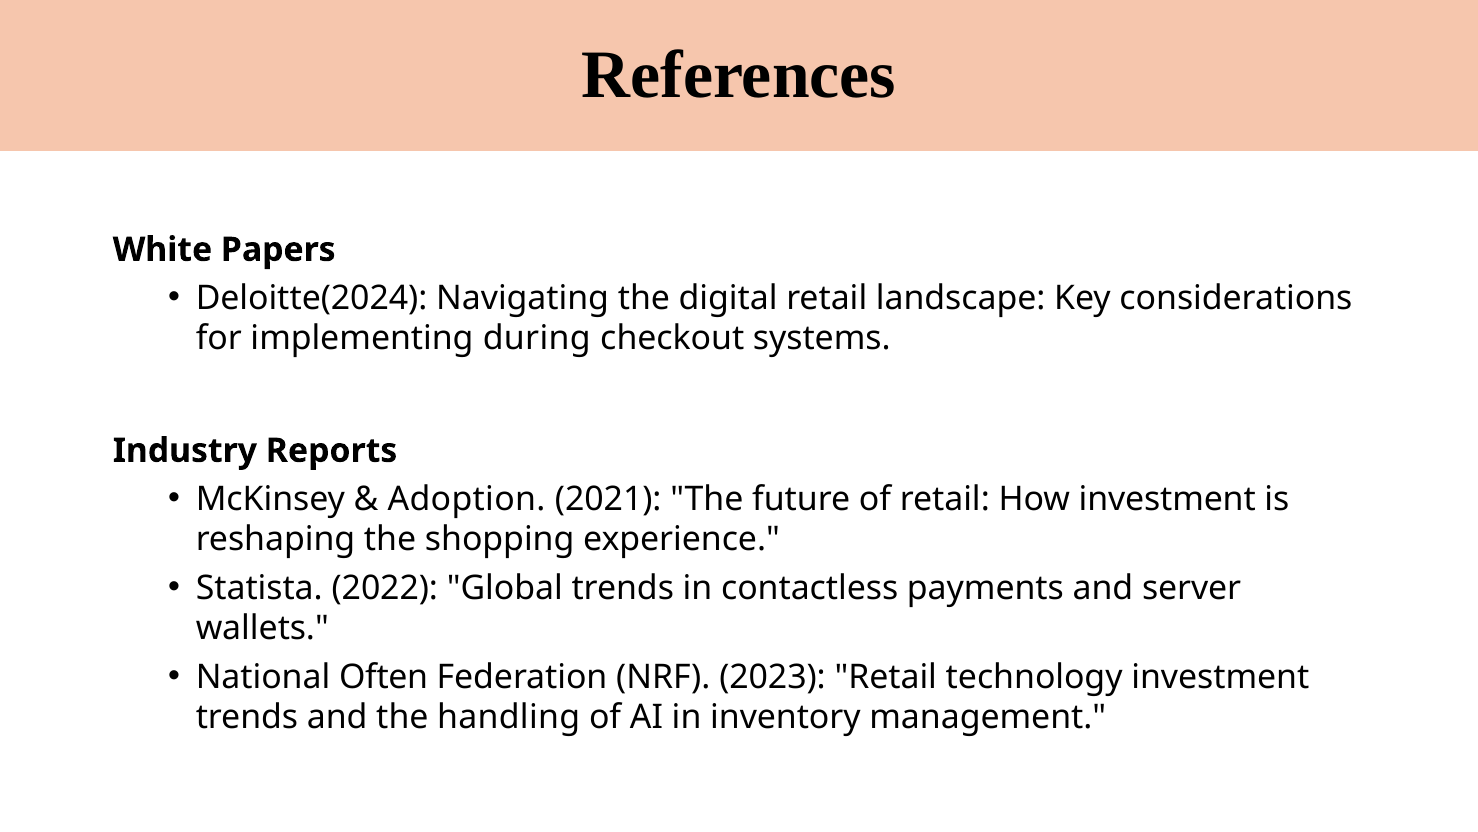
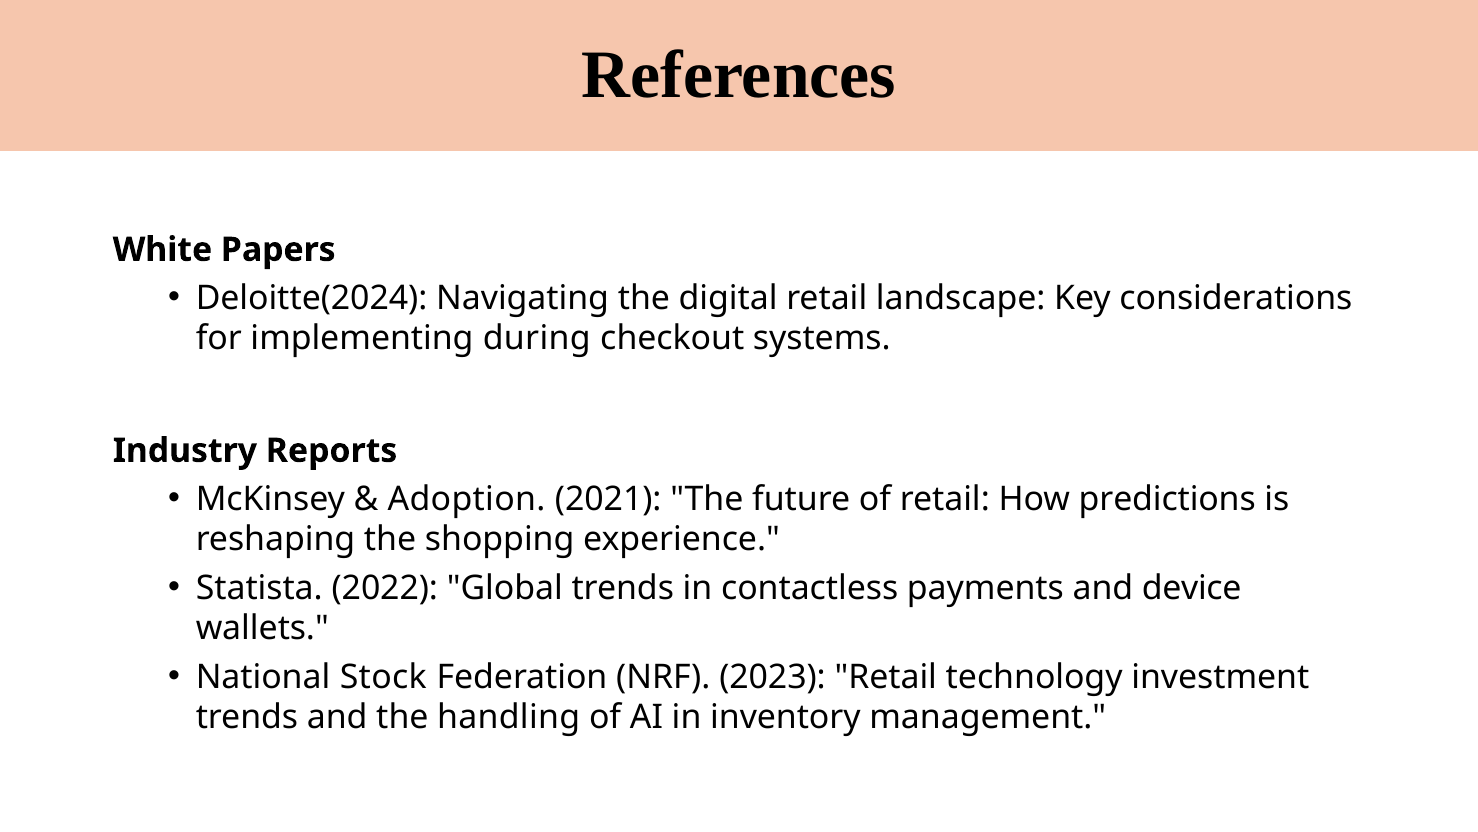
How investment: investment -> predictions
server: server -> device
Often: Often -> Stock
